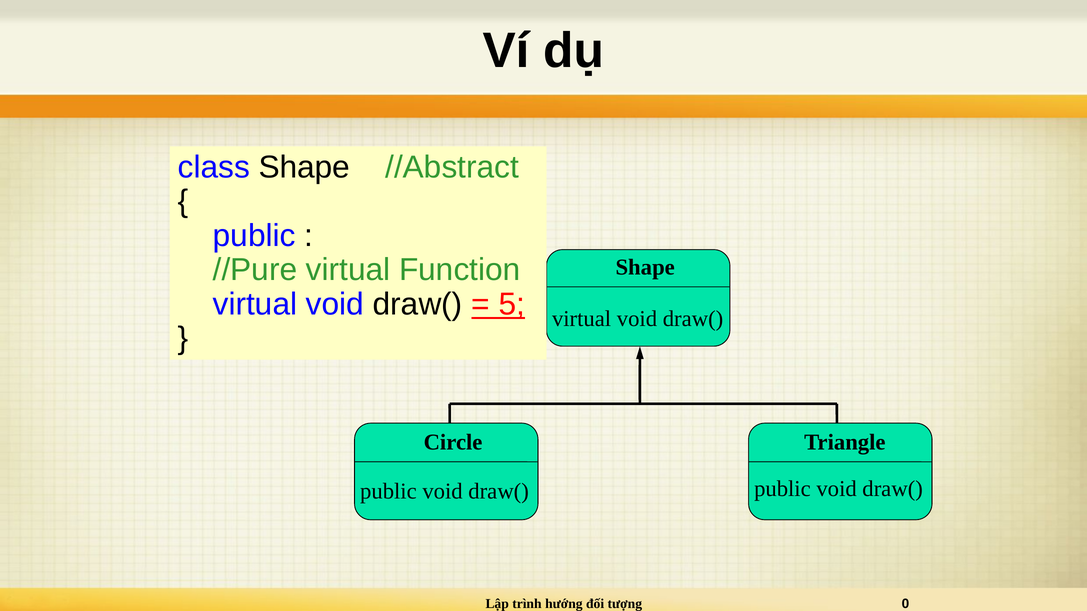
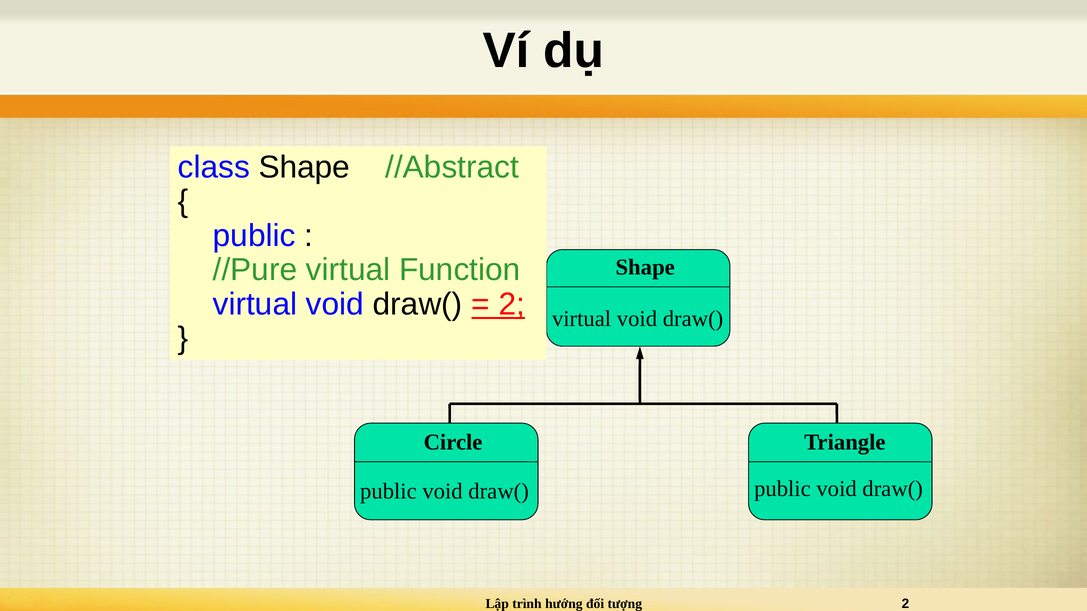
5 at (512, 304): 5 -> 2
tượng 0: 0 -> 2
